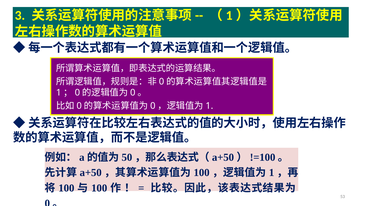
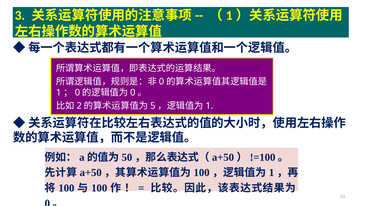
0 at (79, 106): 0 -> 2
0 at (153, 106): 0 -> 5
